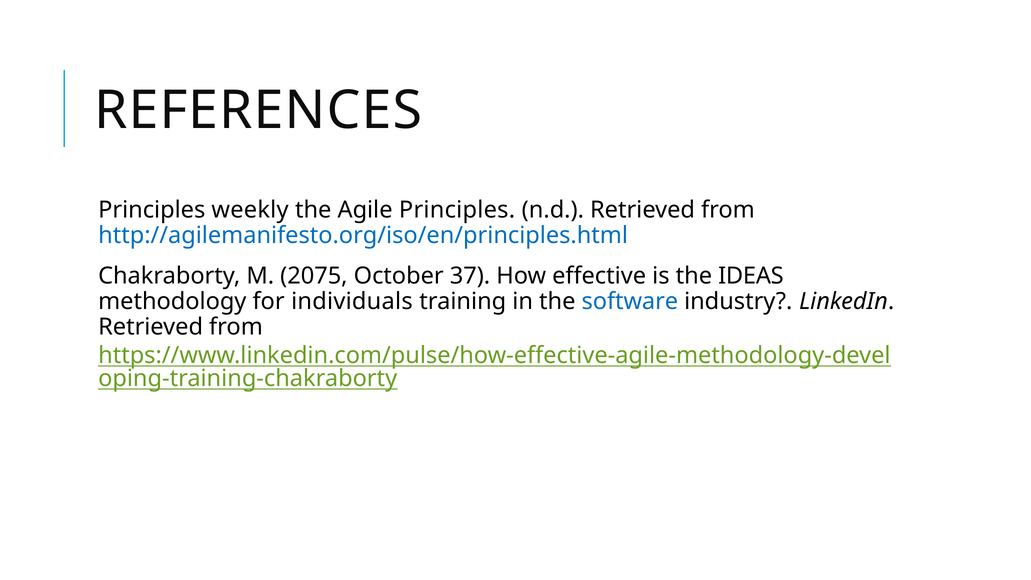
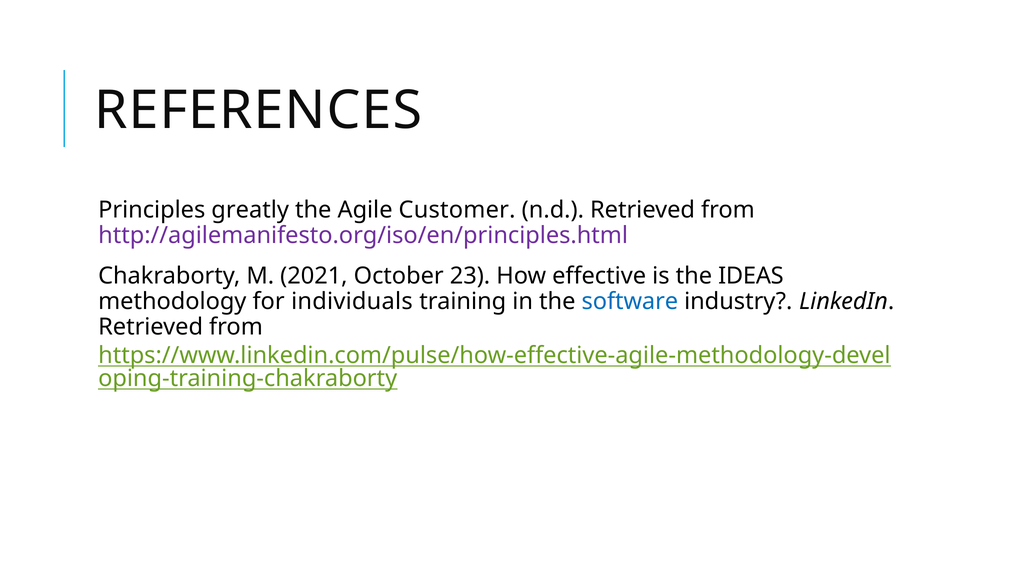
weekly: weekly -> greatly
Agile Principles: Principles -> Customer
http://agilemanifesto.org/iso/en/principles.html colour: blue -> purple
2075: 2075 -> 2021
37: 37 -> 23
